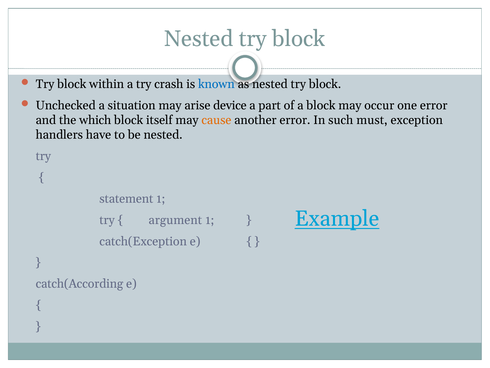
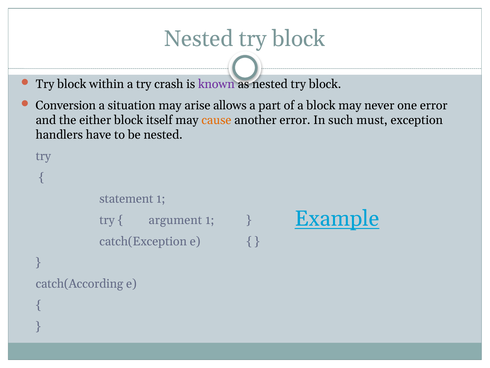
known colour: blue -> purple
Unchecked: Unchecked -> Conversion
device: device -> allows
occur: occur -> never
which: which -> either
